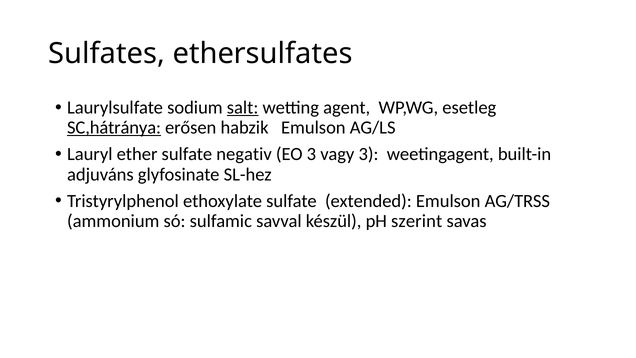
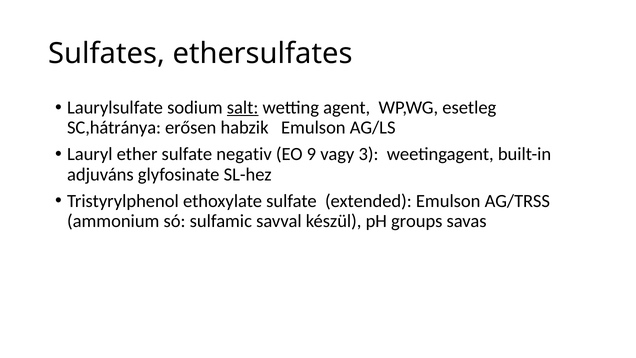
SC,hátránya underline: present -> none
EO 3: 3 -> 9
szerint: szerint -> groups
